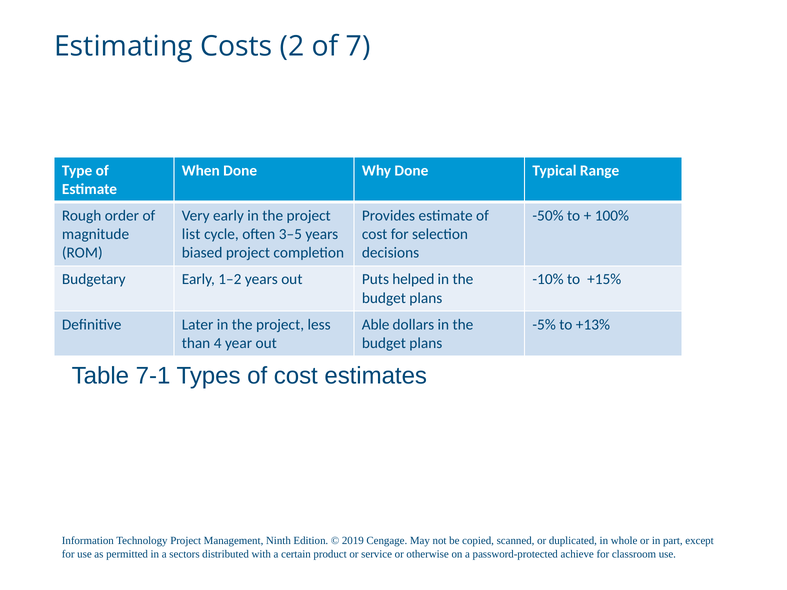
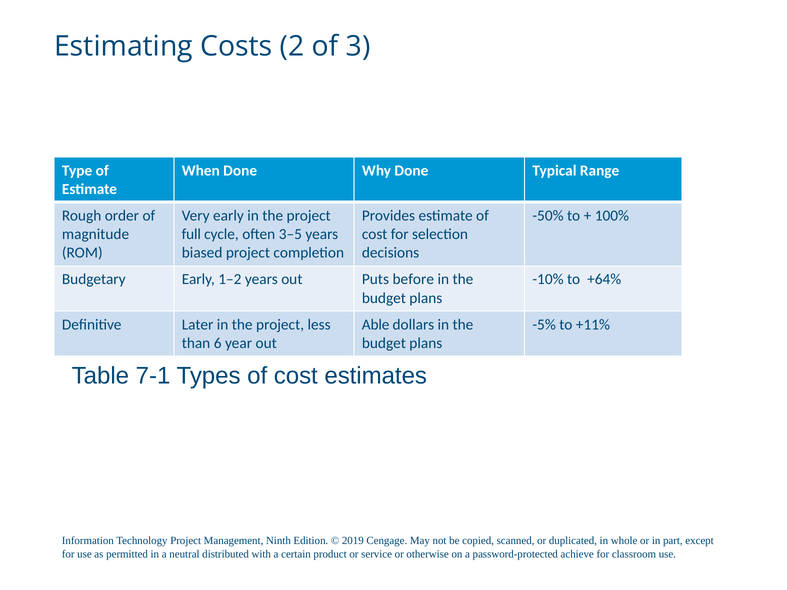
7: 7 -> 3
list: list -> full
helped: helped -> before
+15%: +15% -> +64%
+13%: +13% -> +11%
4: 4 -> 6
sectors: sectors -> neutral
